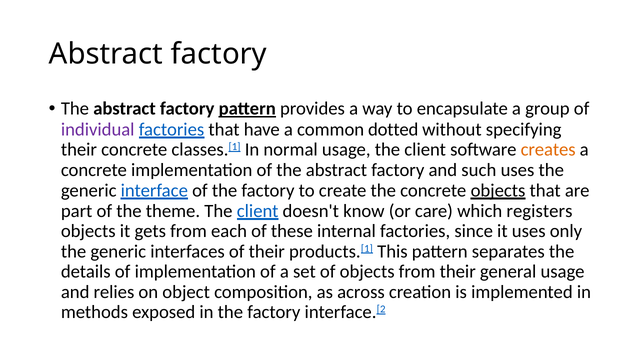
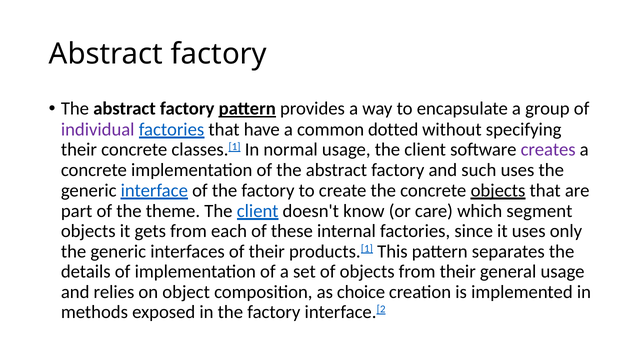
creates colour: orange -> purple
registers: registers -> segment
across: across -> choice
